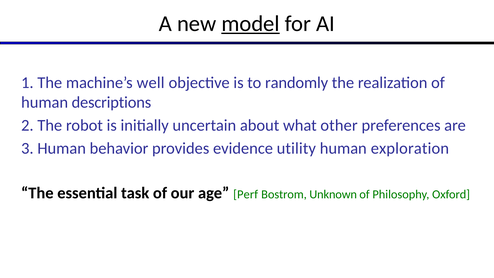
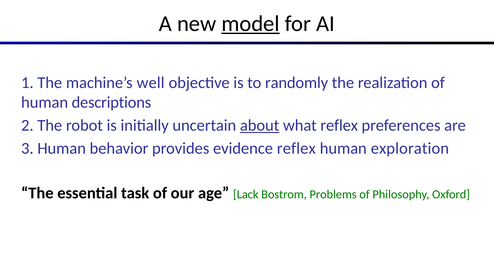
about underline: none -> present
what other: other -> reflex
evidence utility: utility -> reflex
Perf: Perf -> Lack
Unknown: Unknown -> Problems
